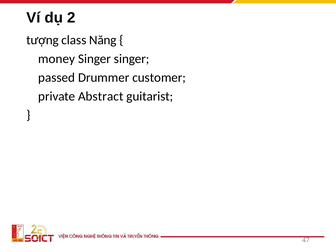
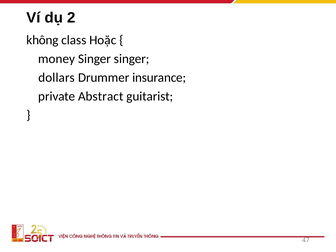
tượng: tượng -> không
Năng: Năng -> Hoặc
passed: passed -> dollars
customer: customer -> insurance
